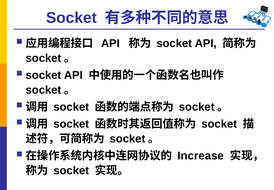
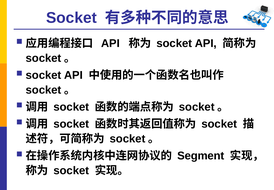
Increase: Increase -> Segment
